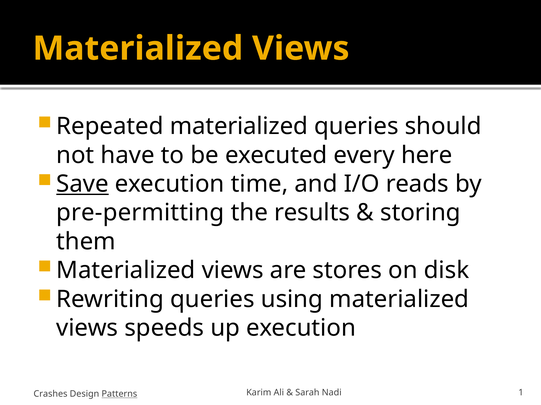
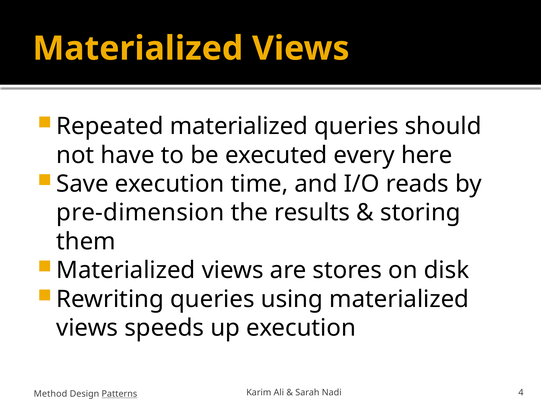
Save underline: present -> none
pre-permitting: pre-permitting -> pre-dimension
1: 1 -> 4
Crashes: Crashes -> Method
